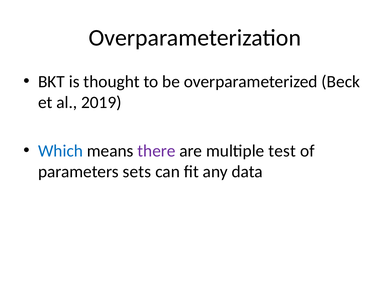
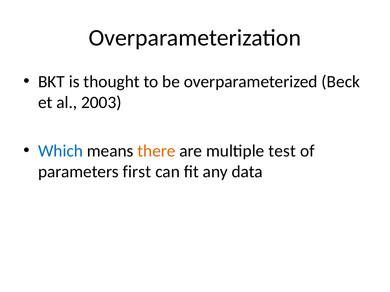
2019: 2019 -> 2003
there colour: purple -> orange
sets: sets -> first
